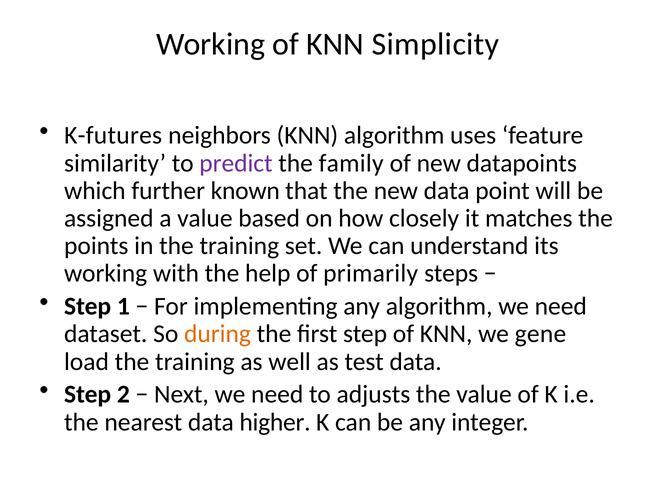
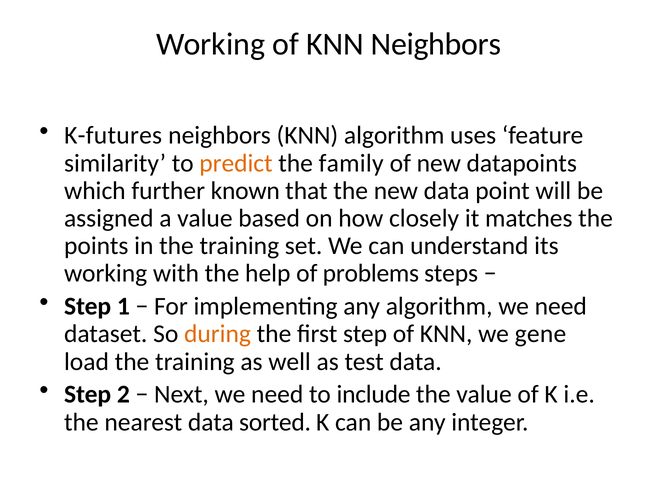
KNN Simplicity: Simplicity -> Neighbors
predict colour: purple -> orange
primarily: primarily -> problems
adjusts: adjusts -> include
higher: higher -> sorted
